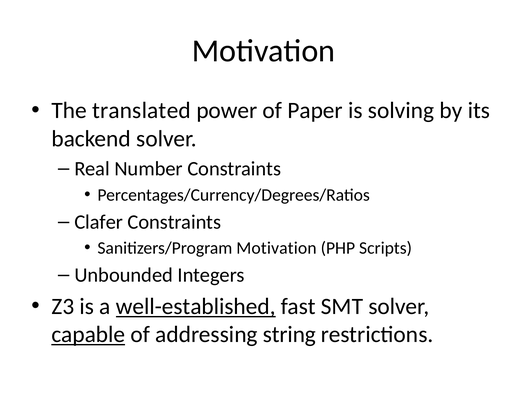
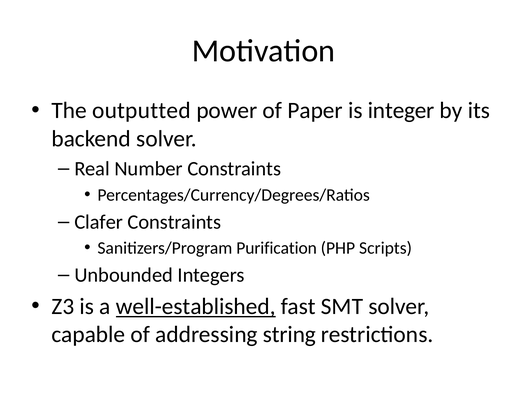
translated: translated -> outputted
solving: solving -> integer
Sanitizers/Program Motivation: Motivation -> Purification
capable underline: present -> none
